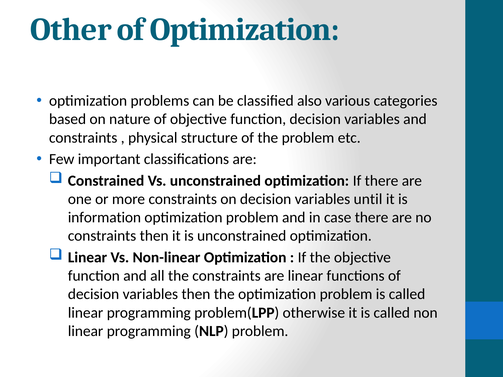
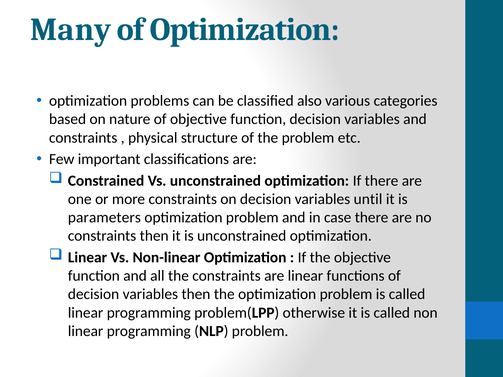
Other: Other -> Many
information: information -> parameters
